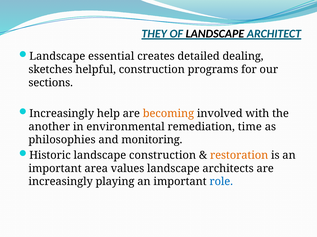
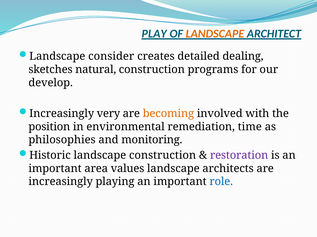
THEY: THEY -> PLAY
LANDSCAPE at (215, 34) colour: black -> orange
essential: essential -> consider
helpful: helpful -> natural
sections: sections -> develop
help: help -> very
another: another -> position
restoration colour: orange -> purple
